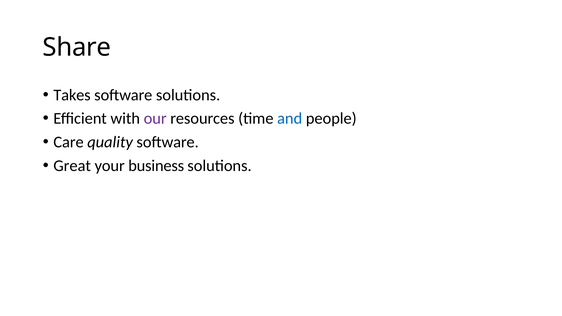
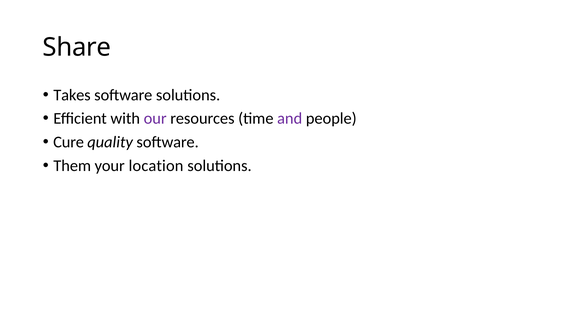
and colour: blue -> purple
Care: Care -> Cure
Great: Great -> Them
business: business -> location
